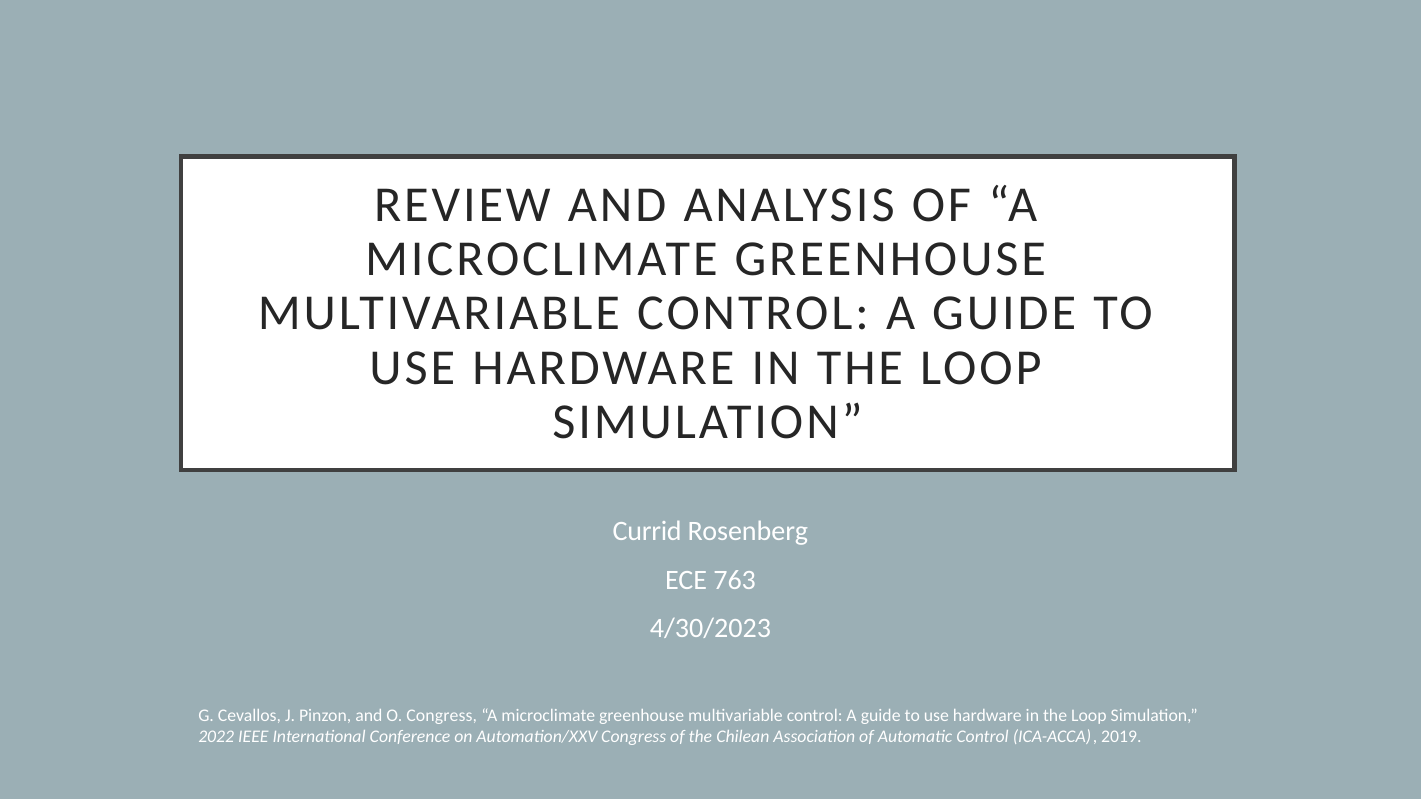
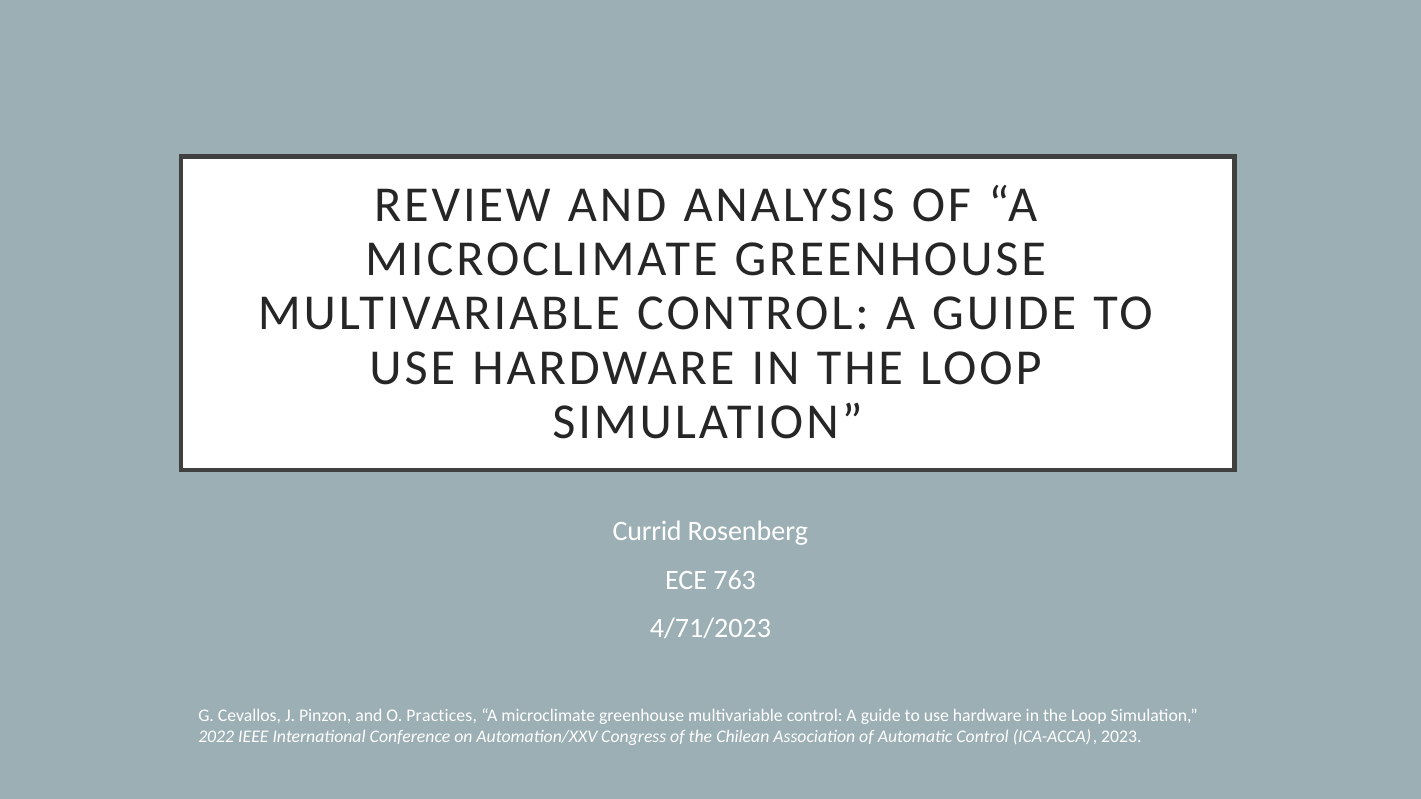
4/30/2023: 4/30/2023 -> 4/71/2023
O Congress: Congress -> Practices
2019: 2019 -> 2023
